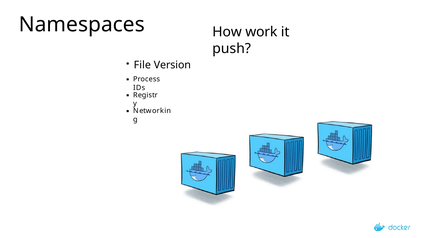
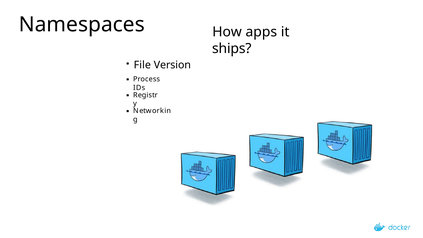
work: work -> apps
push: push -> ships
